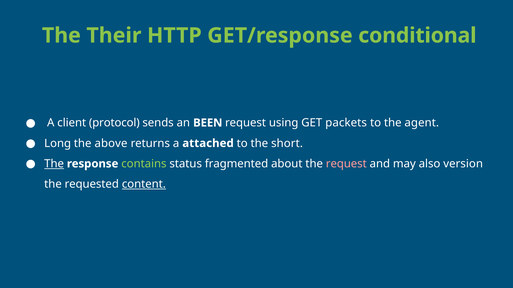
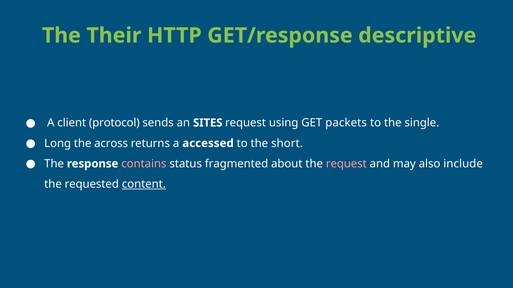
conditional: conditional -> descriptive
BEEN: BEEN -> SITES
agent: agent -> single
above: above -> across
attached: attached -> accessed
The at (54, 164) underline: present -> none
contains colour: light green -> pink
version: version -> include
